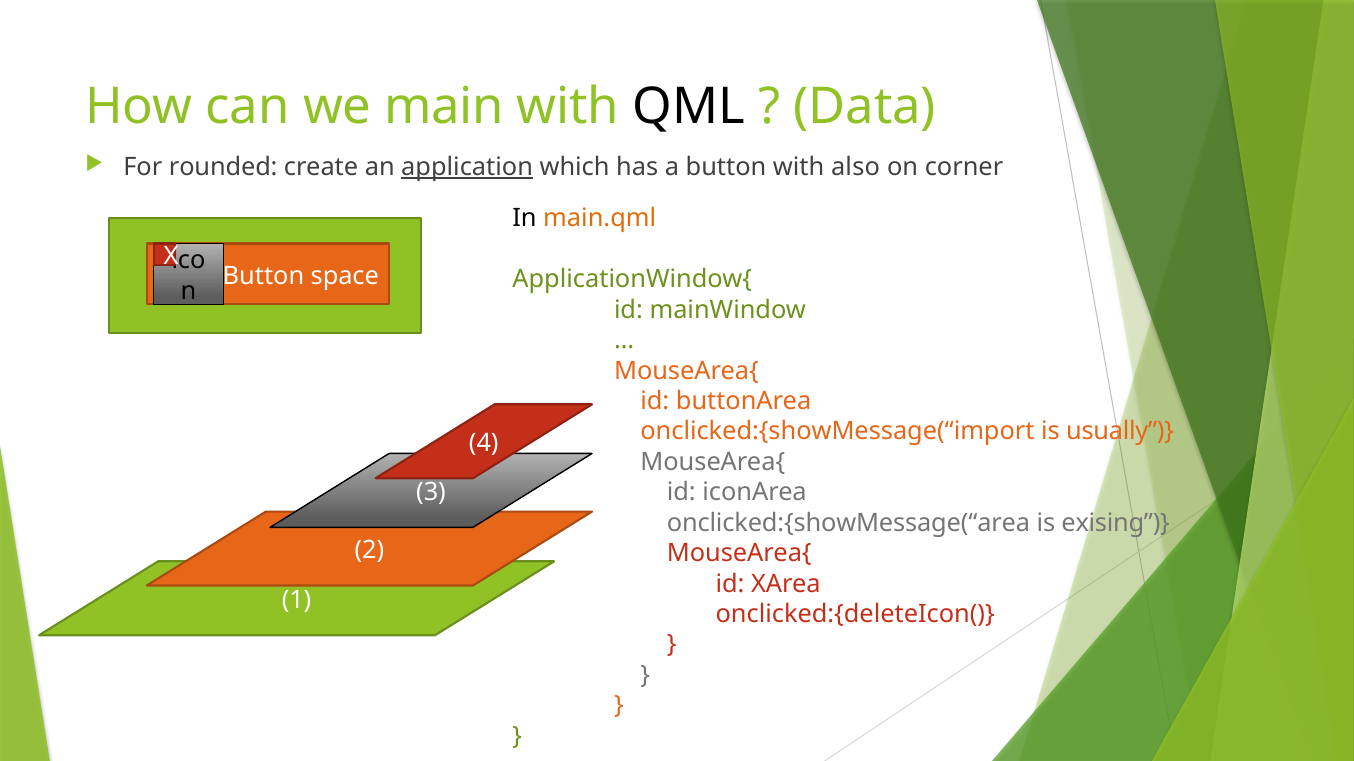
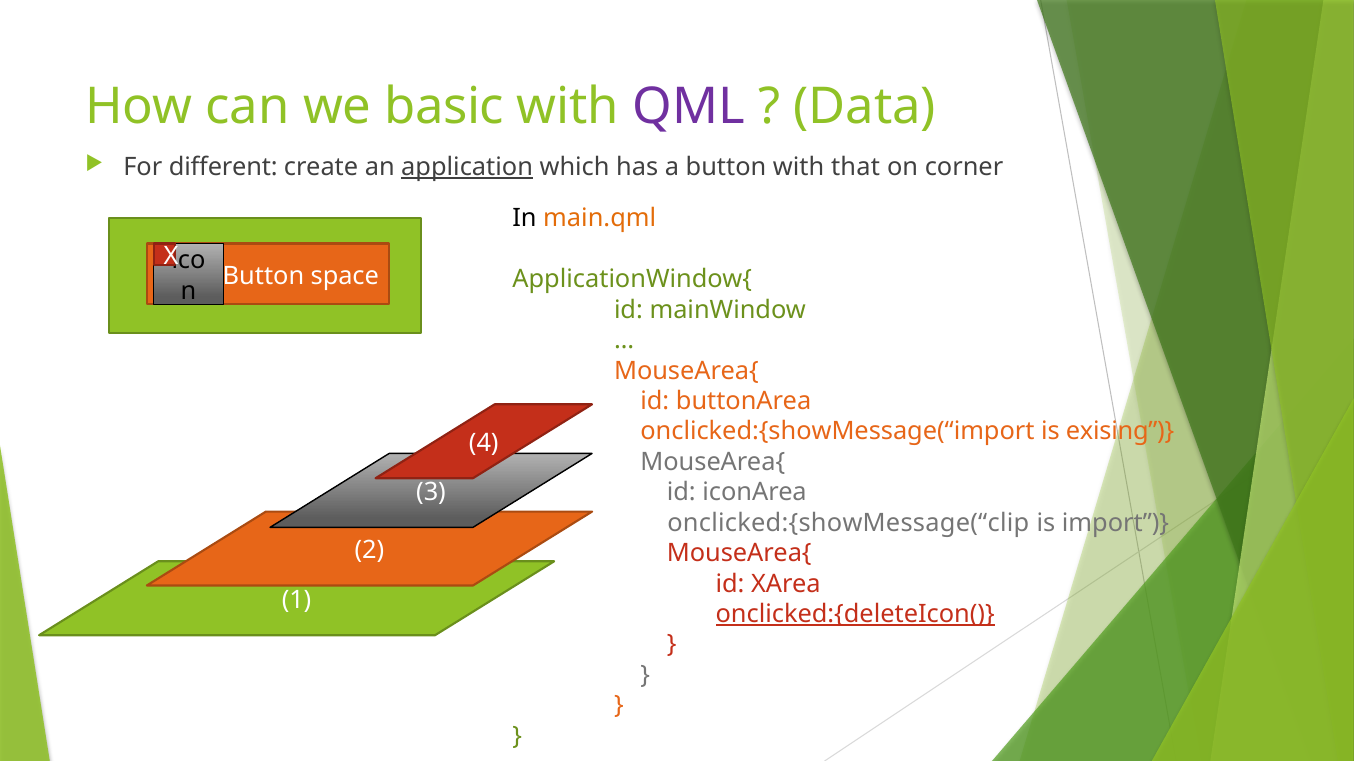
main: main -> basic
QML colour: black -> purple
rounded: rounded -> different
also: also -> that
usually: usually -> exising
onclicked:{showMessage(“area: onclicked:{showMessage(“area -> onclicked:{showMessage(“clip
exising: exising -> import
onclicked:{deleteIcon( underline: none -> present
